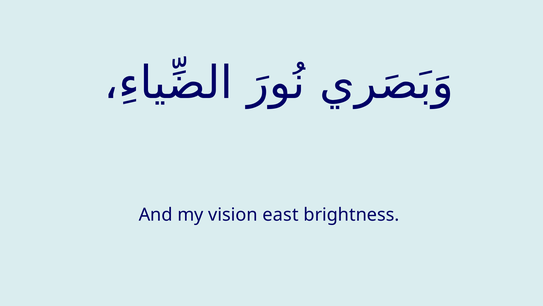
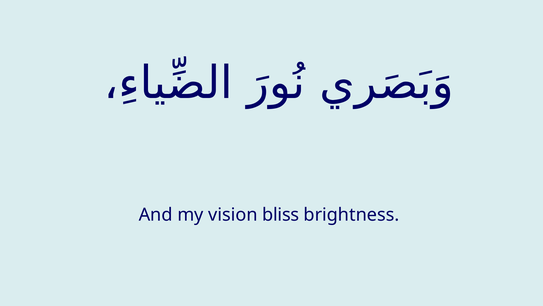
east: east -> bliss
